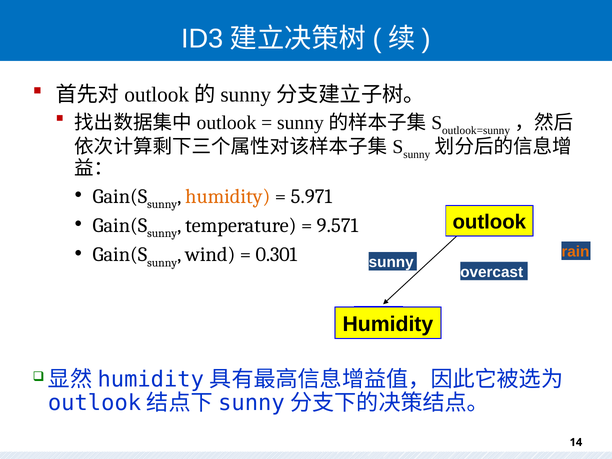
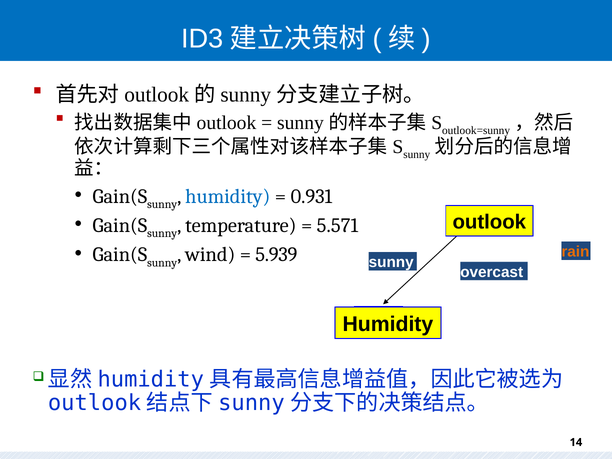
humidity at (228, 196) colour: orange -> blue
5.971: 5.971 -> 0.931
9.571: 9.571 -> 5.571
0.301: 0.301 -> 5.939
